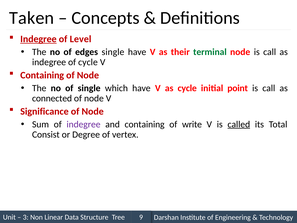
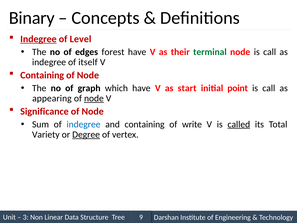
Taken: Taken -> Binary
edges single: single -> forest
of cycle: cycle -> itself
of single: single -> graph
as cycle: cycle -> start
connected: connected -> appearing
node at (94, 98) underline: none -> present
indegree at (83, 124) colour: purple -> blue
Consist: Consist -> Variety
Degree underline: none -> present
